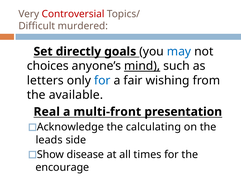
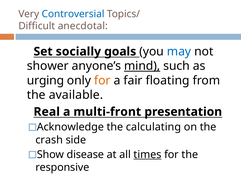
Controversial colour: red -> blue
murdered: murdered -> anecdotal
directly: directly -> socially
choices: choices -> shower
letters: letters -> urging
for at (102, 80) colour: blue -> orange
wishing: wishing -> floating
leads: leads -> crash
times underline: none -> present
encourage: encourage -> responsive
